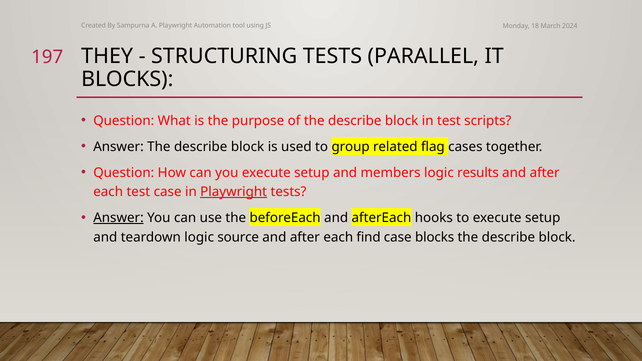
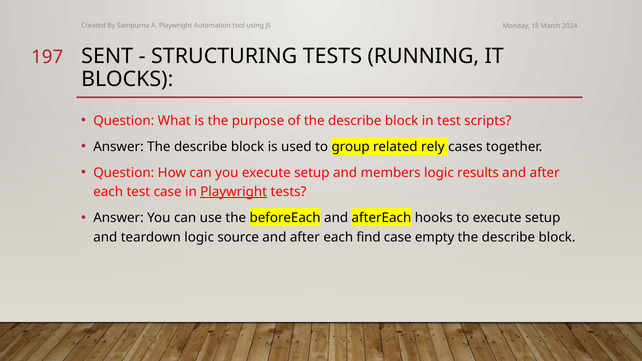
THEY: THEY -> SENT
PARALLEL: PARALLEL -> RUNNING
flag: flag -> rely
Answer at (119, 218) underline: present -> none
case blocks: blocks -> empty
